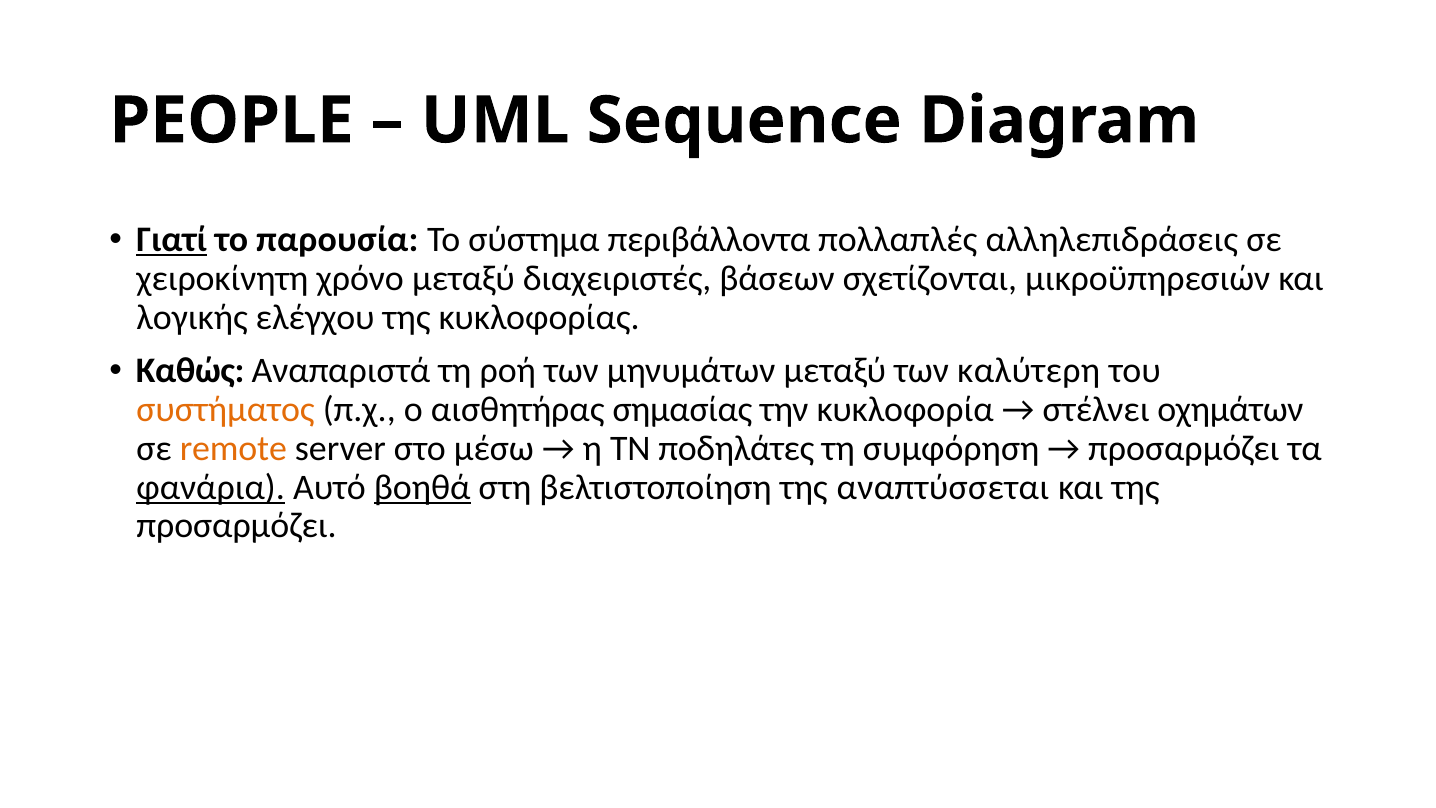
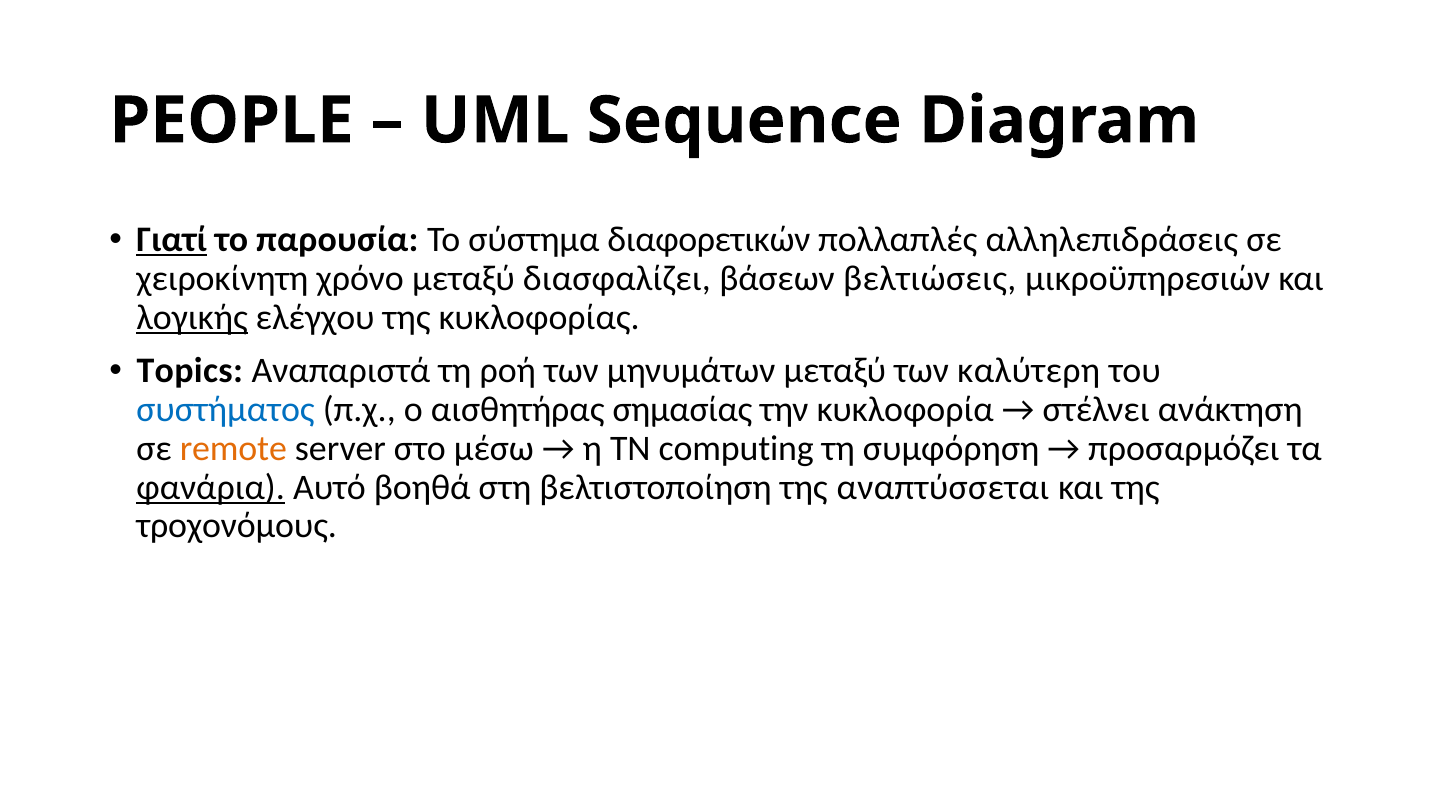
περιβάλλοντα: περιβάλλοντα -> διαφορετικών
διαχειριστές: διαχειριστές -> διασφαλίζει
σχετίζονται: σχετίζονται -> βελτιώσεις
λογικής underline: none -> present
Καθώς: Καθώς -> Topics
συστήματος colour: orange -> blue
οχημάτων: οχημάτων -> ανάκτηση
ποδηλάτες: ποδηλάτες -> computing
βοηθά underline: present -> none
προσαρμόζει at (237, 526): προσαρμόζει -> τροχονόμους
